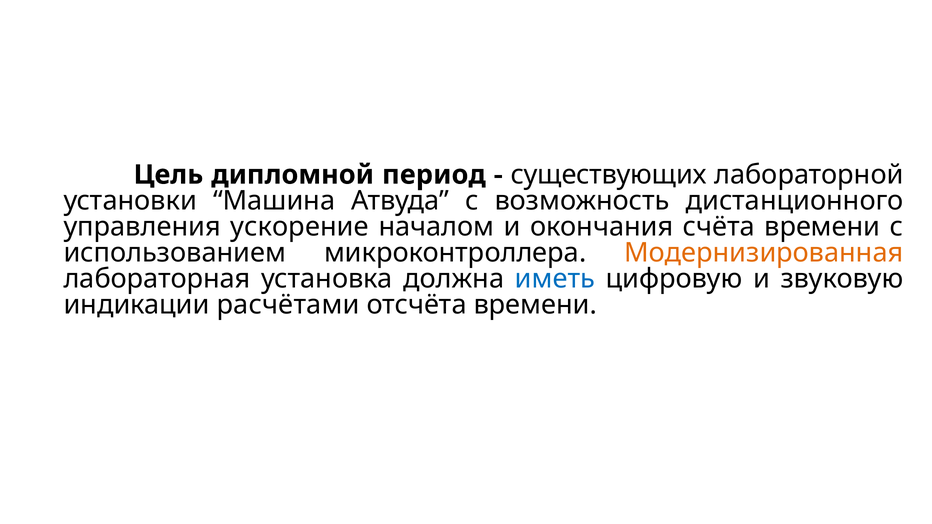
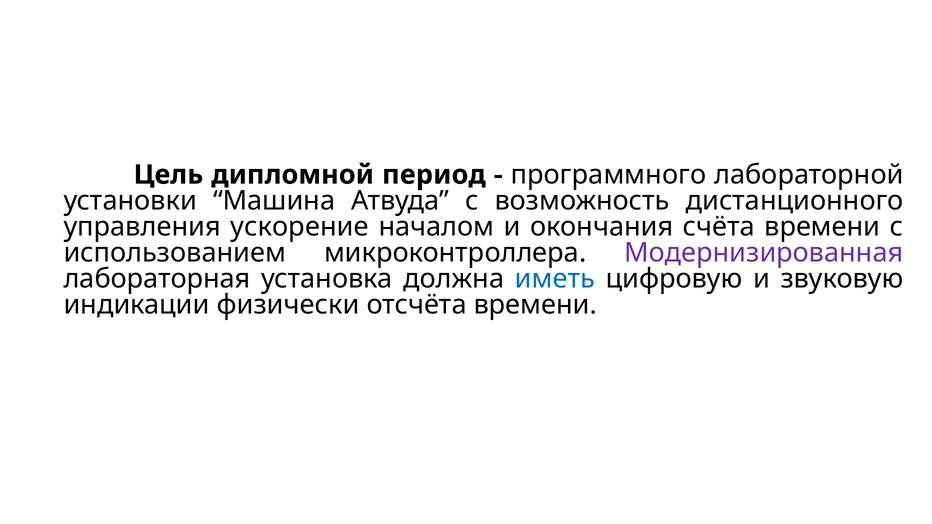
существующих: существующих -> программного
Модернизированная colour: orange -> purple
расчётами: расчётами -> физически
